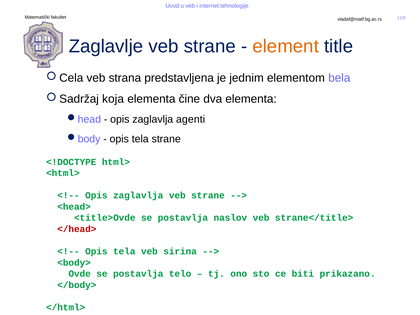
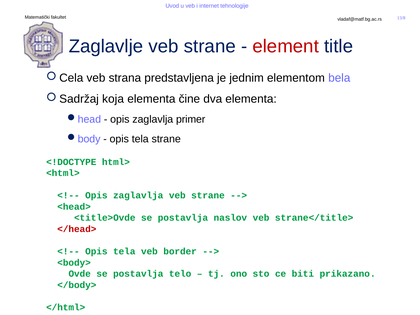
element colour: orange -> red
agenti: agenti -> primer
sirina: sirina -> border
